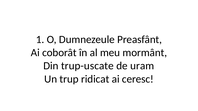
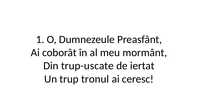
uram: uram -> iertat
ridicat: ridicat -> tronul
